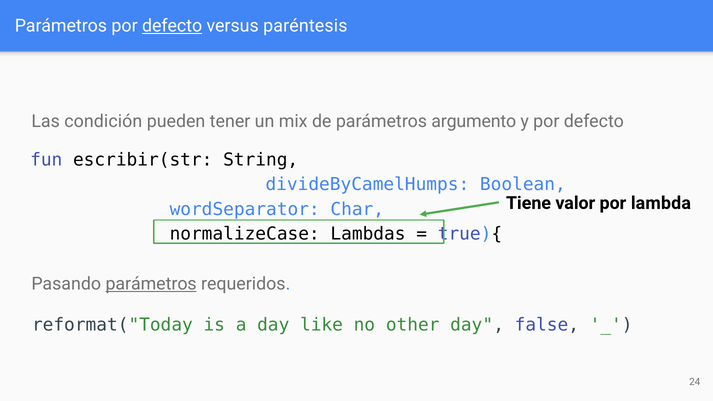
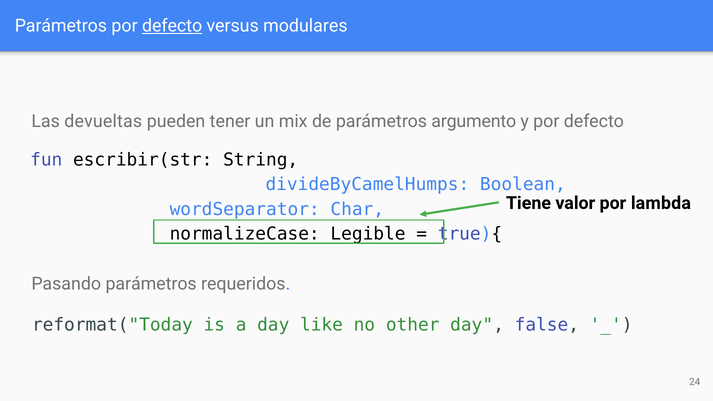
paréntesis: paréntesis -> modulares
condición: condición -> devueltas
Lambdas: Lambdas -> Legible
parámetros at (151, 284) underline: present -> none
